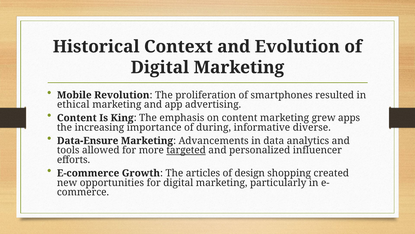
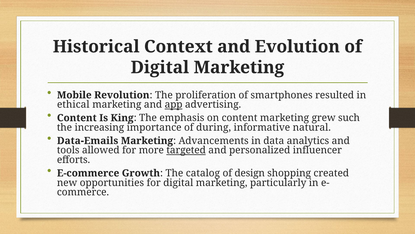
app underline: none -> present
apps: apps -> such
diverse: diverse -> natural
Data-Ensure: Data-Ensure -> Data-Emails
articles: articles -> catalog
